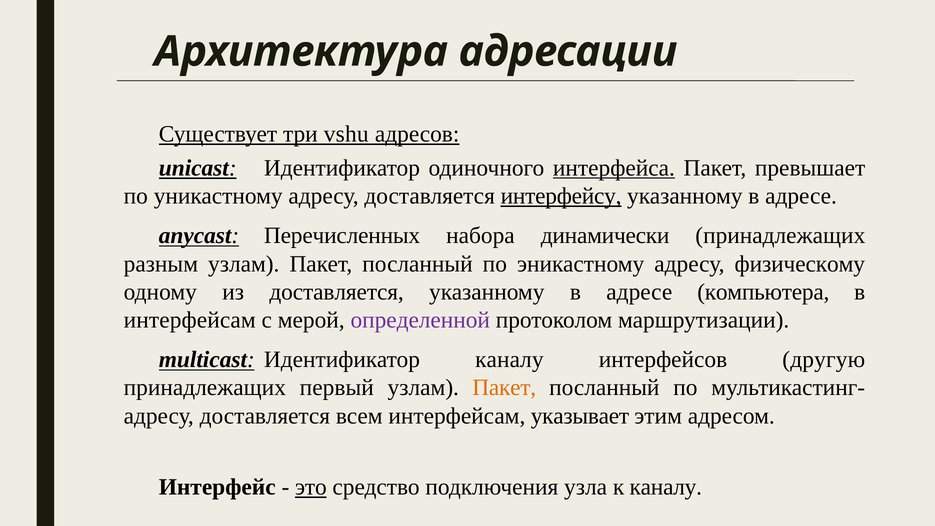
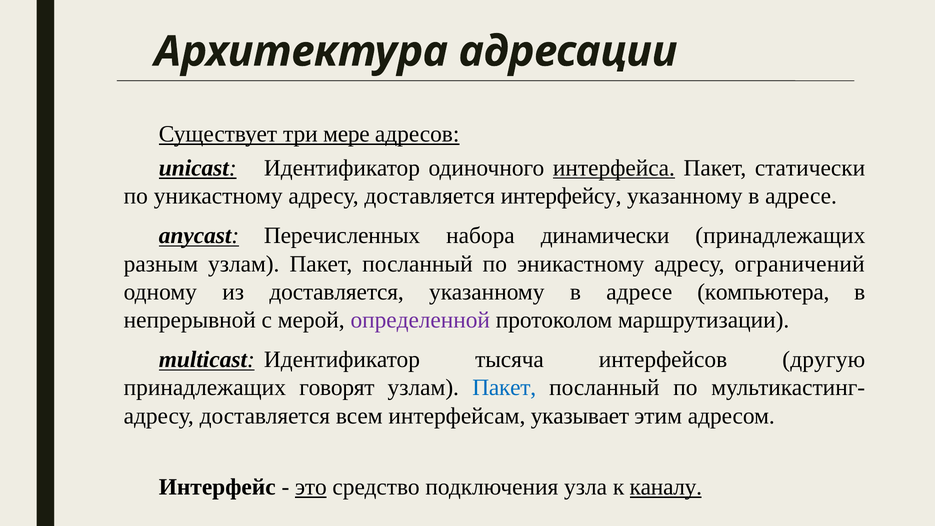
vshu: vshu -> мере
превышает: превышает -> статически
интерфейсу underline: present -> none
физическому: физическому -> ограничений
интерфейсам at (190, 320): интерфейсам -> непрерывной
Идентификатор каналу: каналу -> тысяча
первый: первый -> говорят
Пакет at (504, 388) colour: orange -> blue
каналу at (666, 487) underline: none -> present
